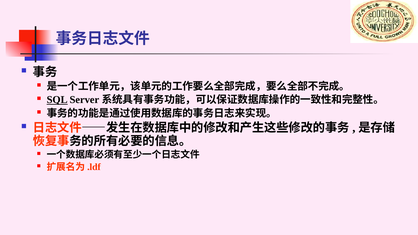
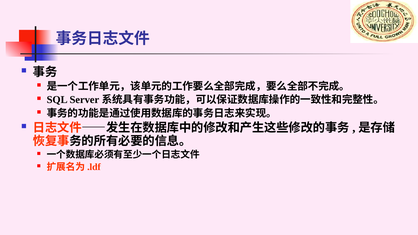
SQL underline: present -> none
